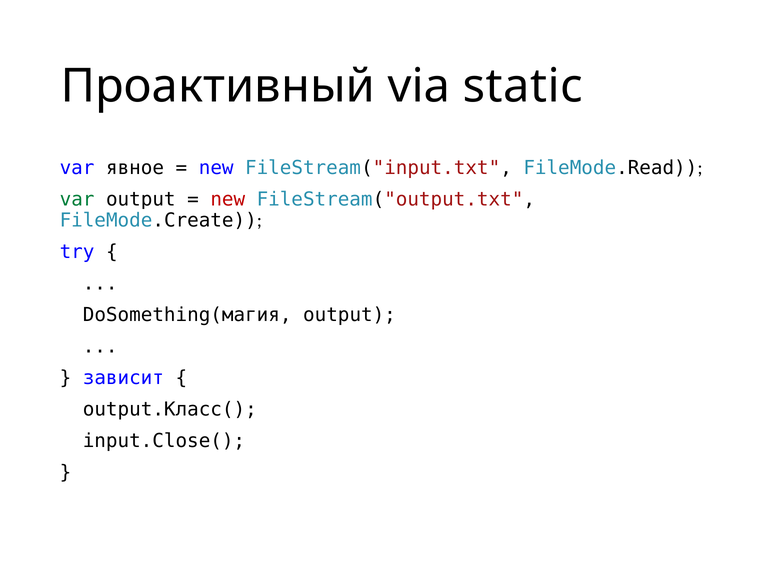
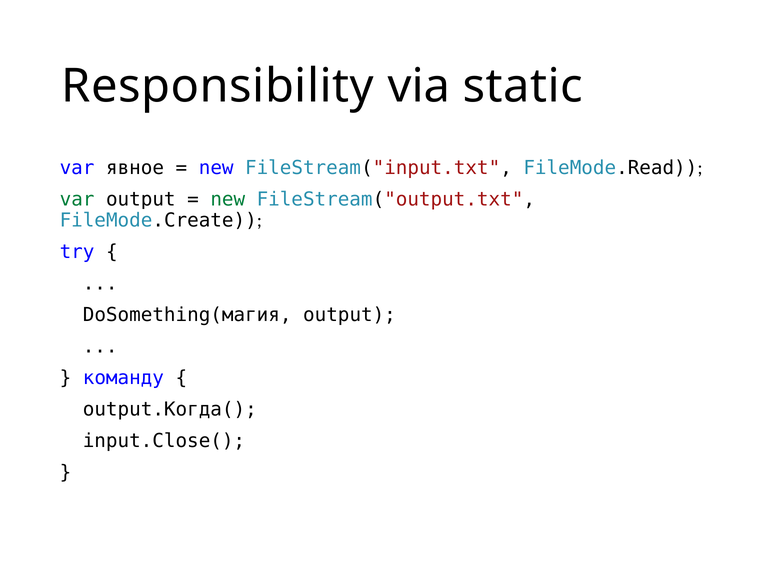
Проактивный: Проактивный -> Responsibility
new at (228, 200) colour: red -> green
зависит: зависит -> команду
output.Класс(: output.Класс( -> output.Когда(
